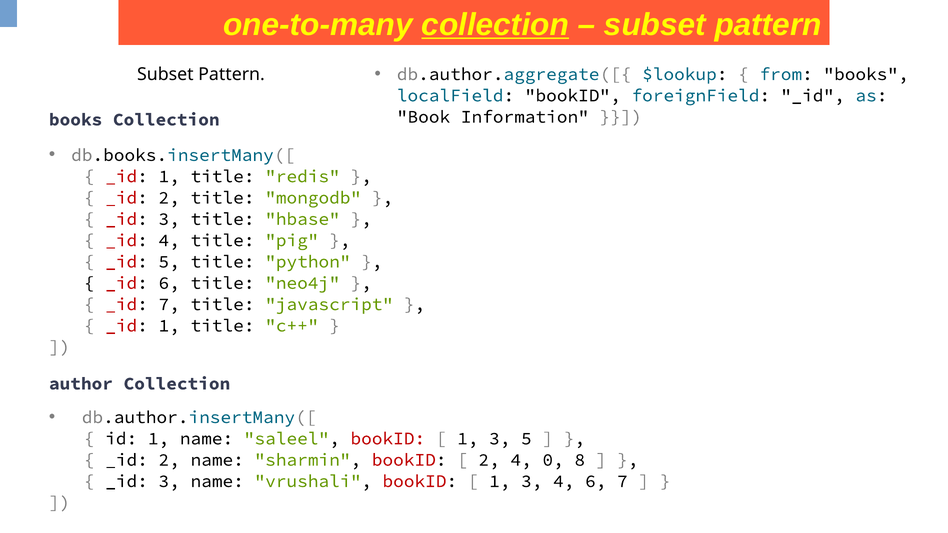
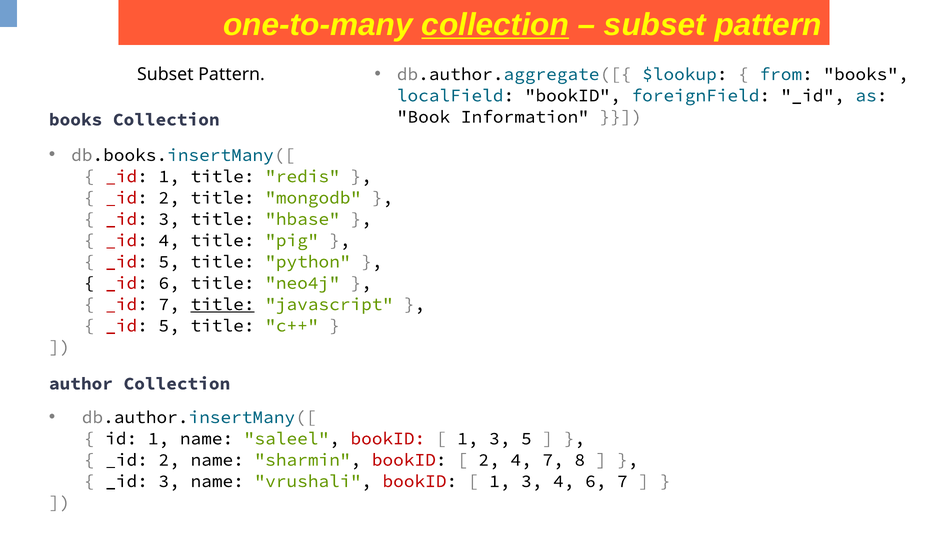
title at (223, 304) underline: none -> present
1 at (169, 326): 1 -> 5
4 0: 0 -> 7
